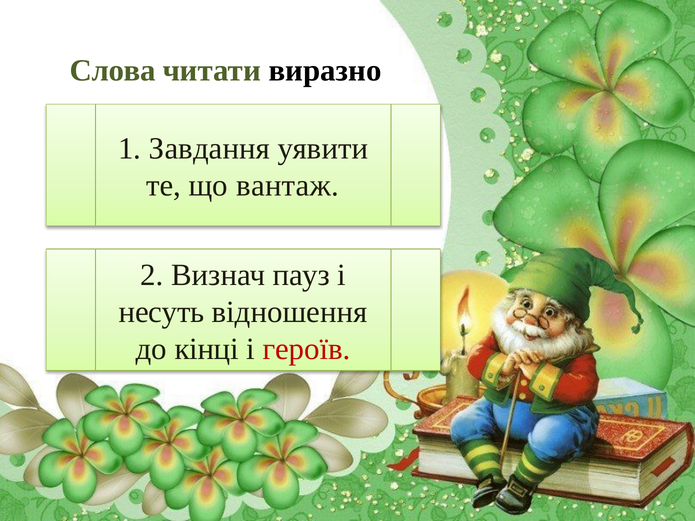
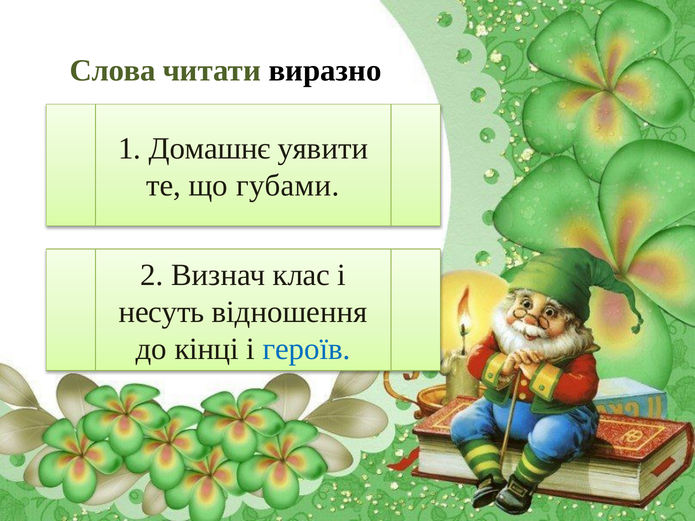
Завдання: Завдання -> Домашнє
вантаж: вантаж -> губами
пауз: пауз -> клас
героїв colour: red -> blue
